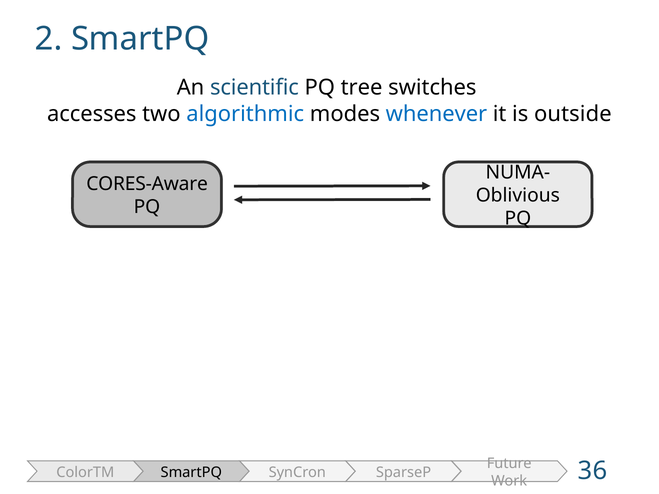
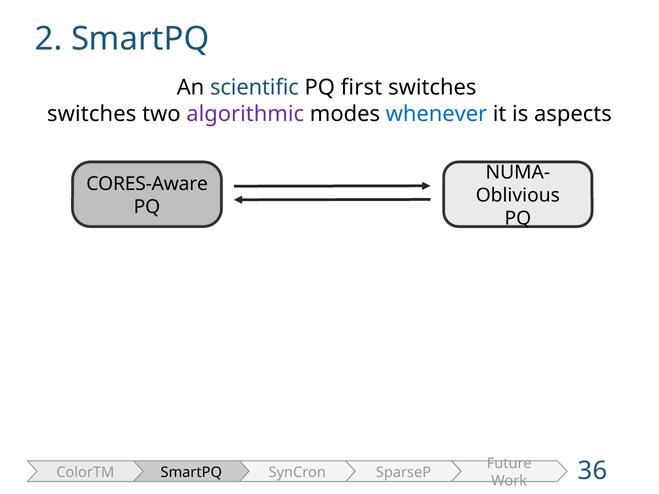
tree: tree -> first
accesses at (92, 114): accesses -> switches
algorithmic colour: blue -> purple
outside: outside -> aspects
